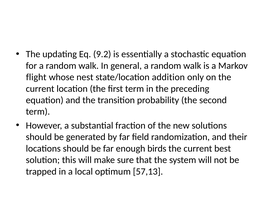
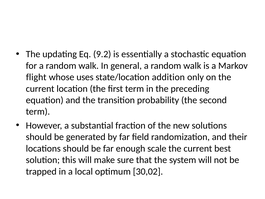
nest: nest -> uses
birds: birds -> scale
57,13: 57,13 -> 30,02
